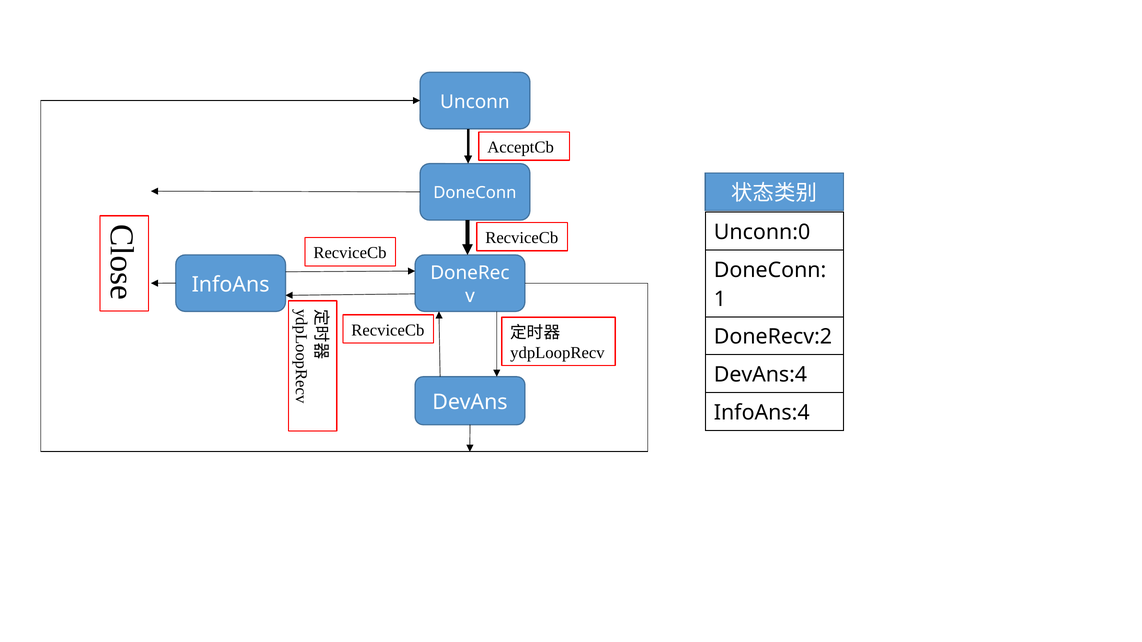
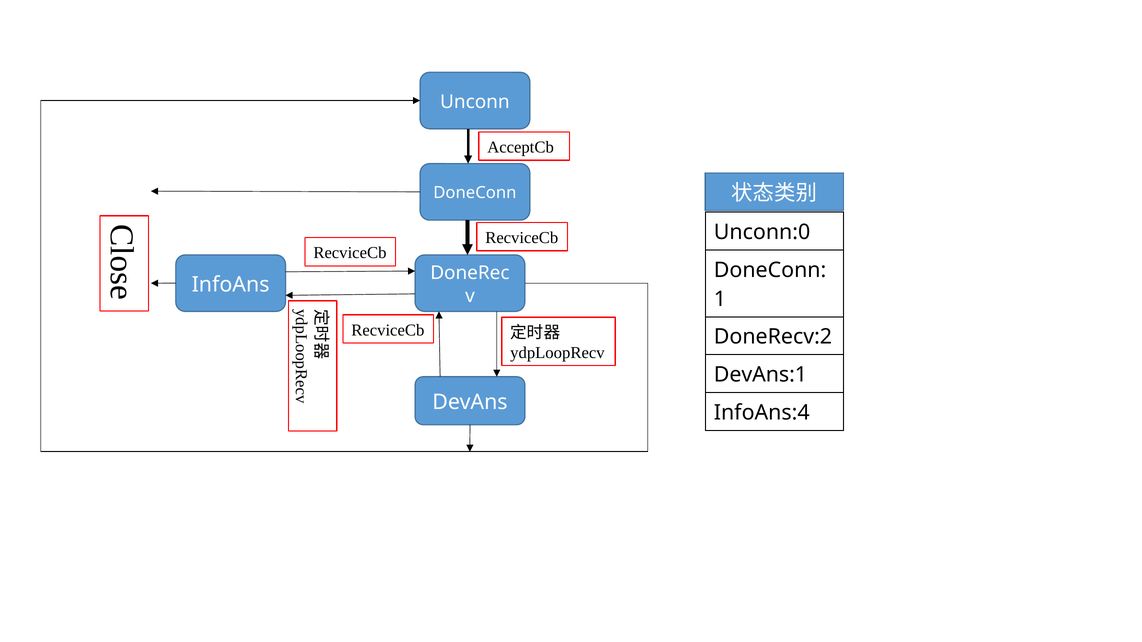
DevAns:4: DevAns:4 -> DevAns:1
